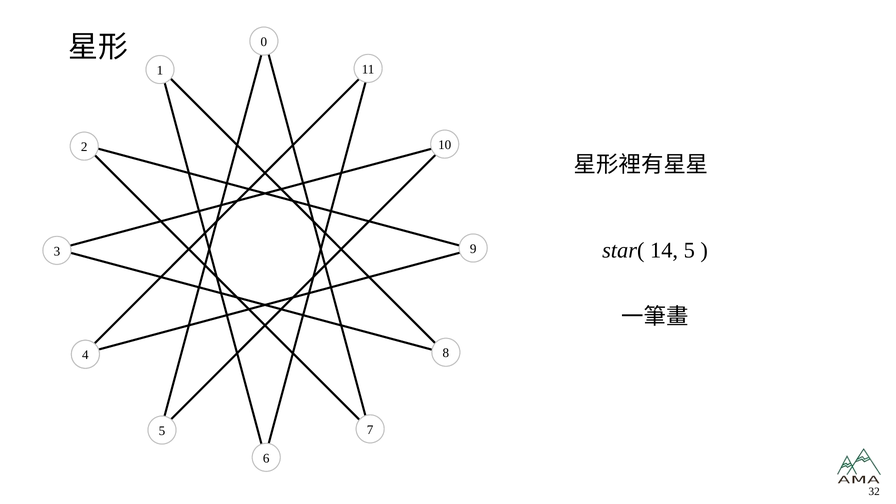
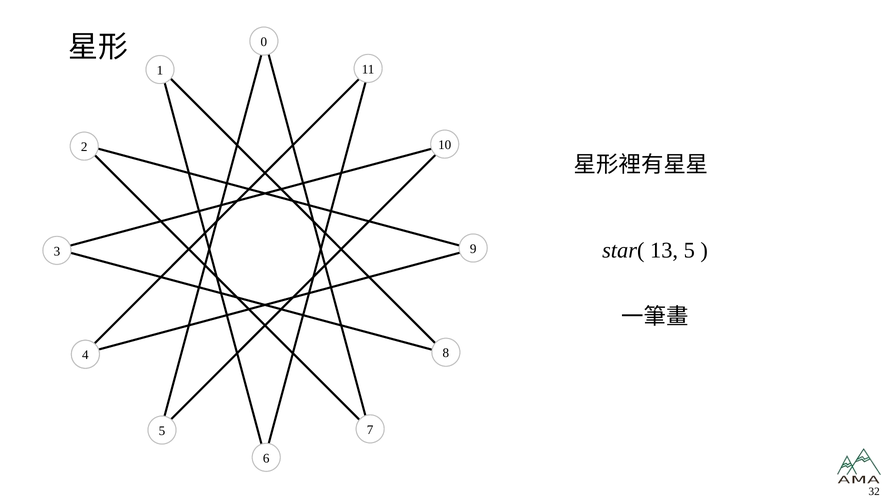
star( 14: 14 -> 13
